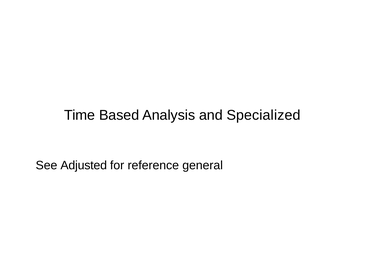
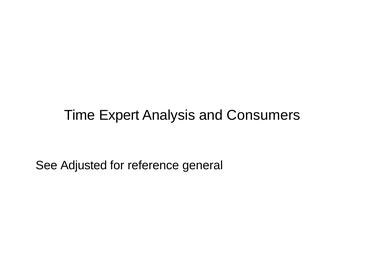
Based: Based -> Expert
Specialized: Specialized -> Consumers
